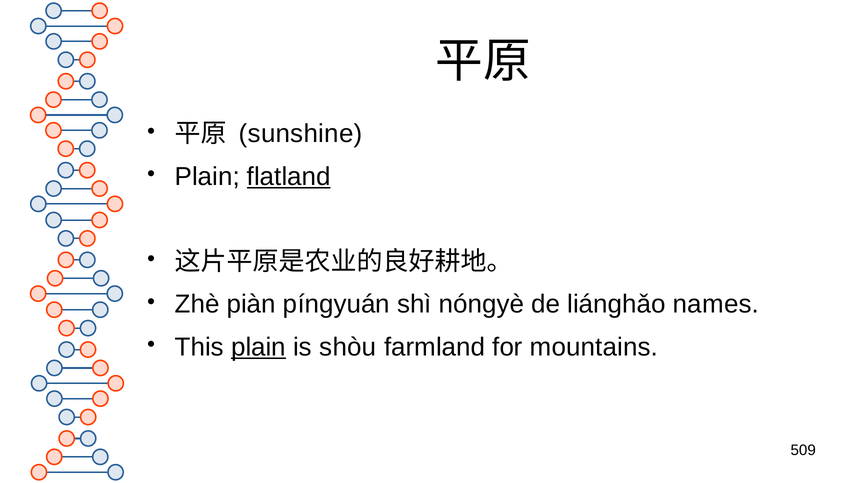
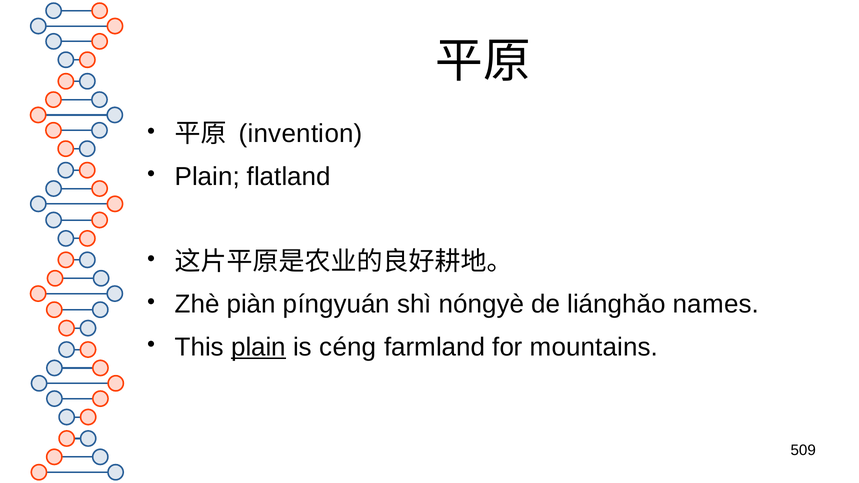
sunshine: sunshine -> invention
flatland underline: present -> none
shòu: shòu -> céng
